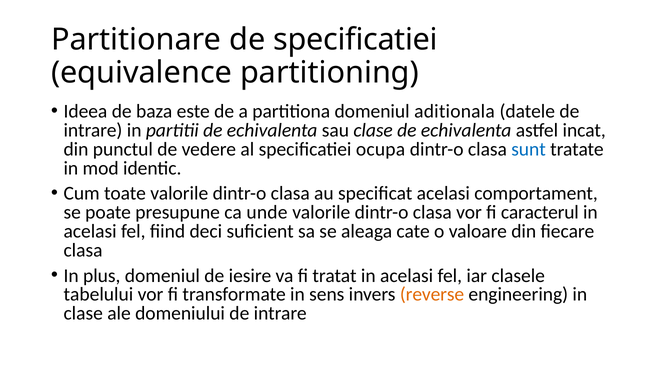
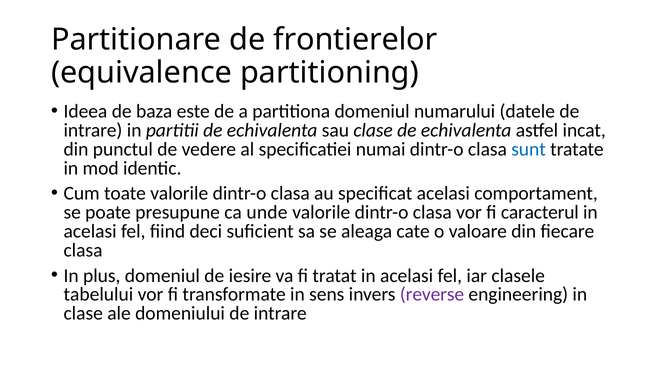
de specificatiei: specificatiei -> frontierelor
aditionala: aditionala -> numarului
ocupa: ocupa -> numai
reverse colour: orange -> purple
